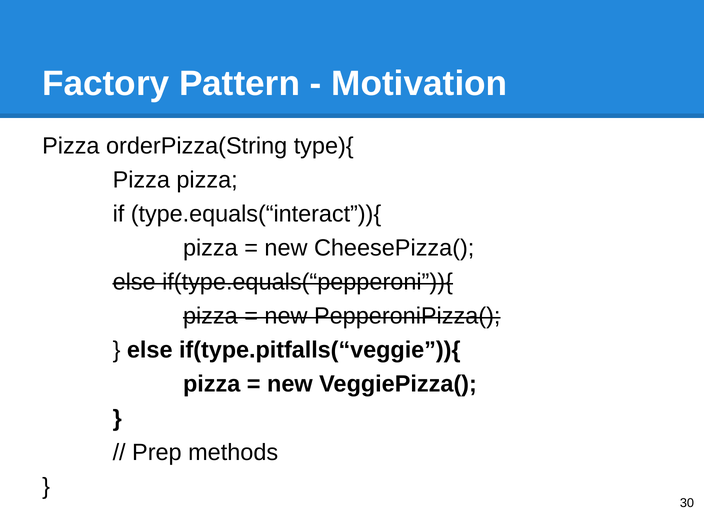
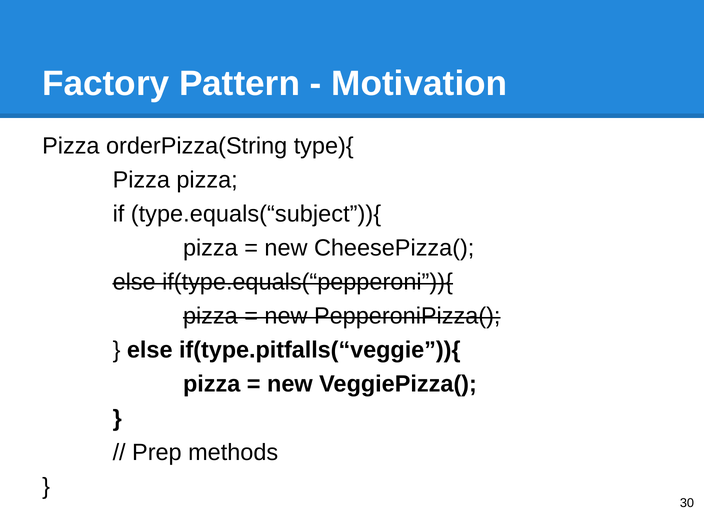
type.equals(“interact”)){: type.equals(“interact”)){ -> type.equals(“subject”)){
